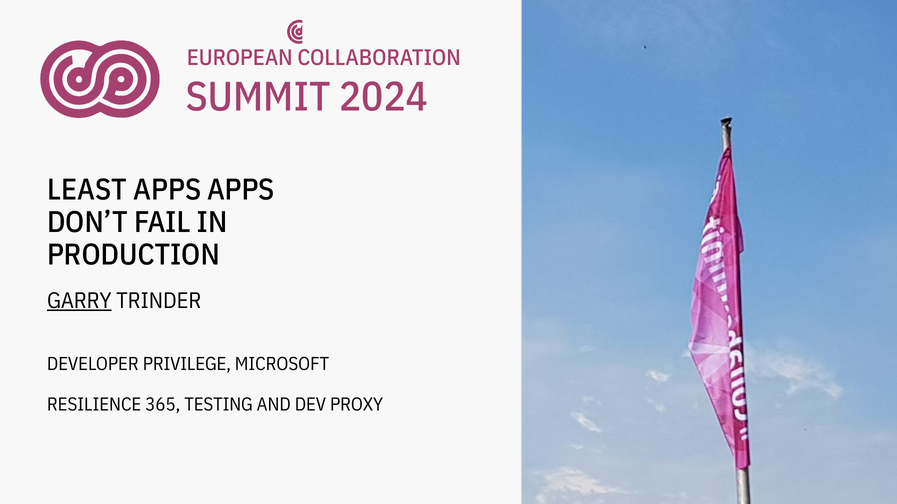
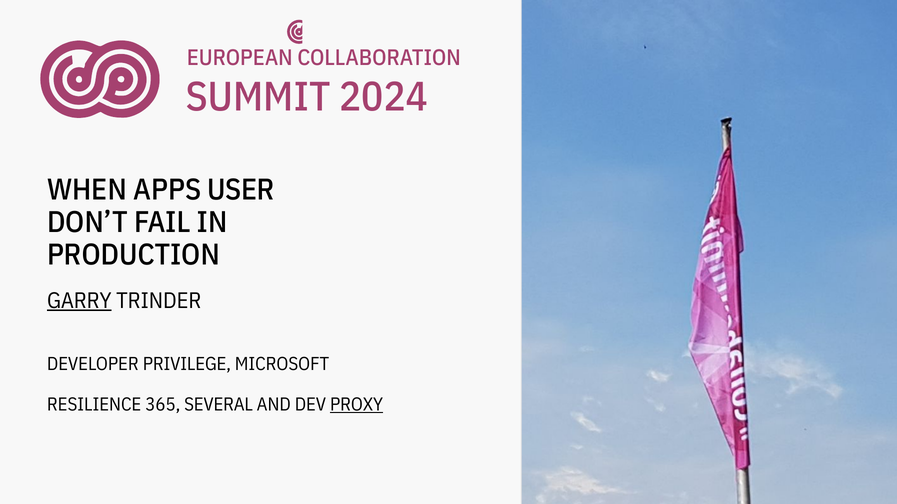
LEAST: LEAST -> WHEN
APPS APPS: APPS -> USER
TESTING: TESTING -> SEVERAL
PROXY underline: none -> present
